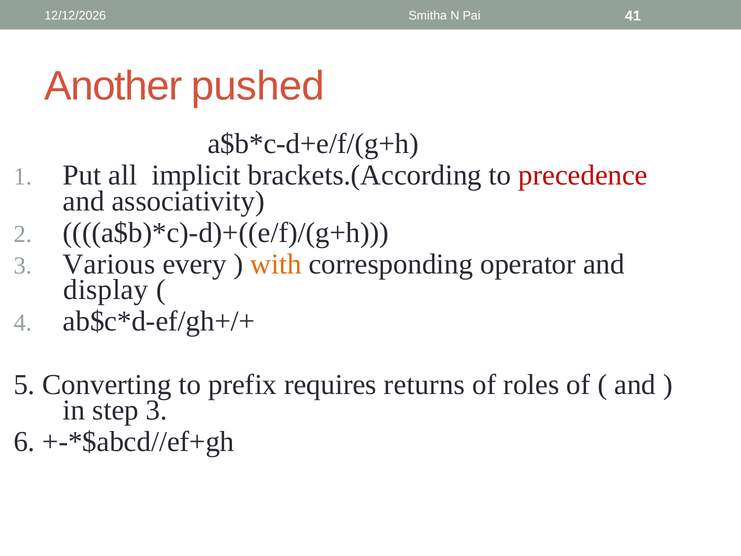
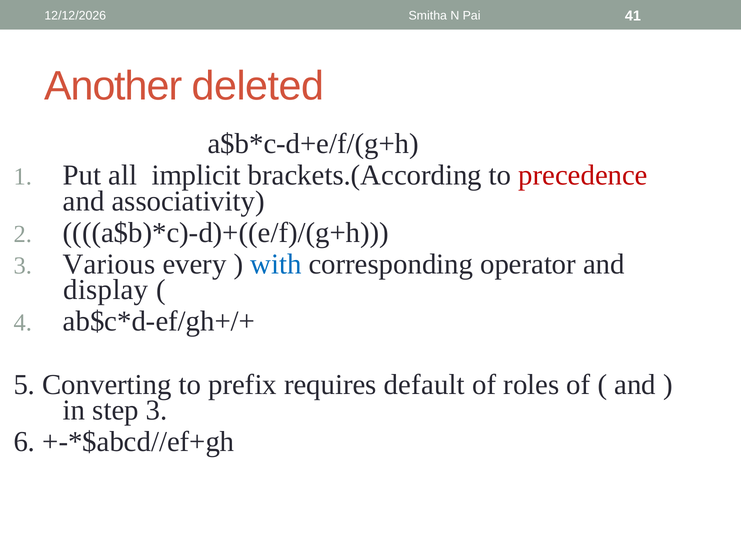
pushed: pushed -> deleted
with colour: orange -> blue
returns: returns -> default
